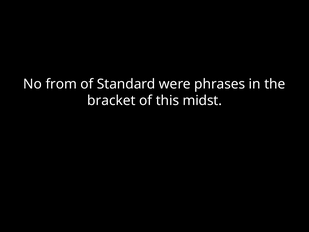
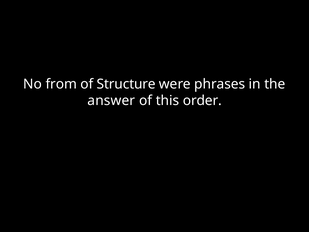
Standard: Standard -> Structure
bracket: bracket -> answer
midst: midst -> order
